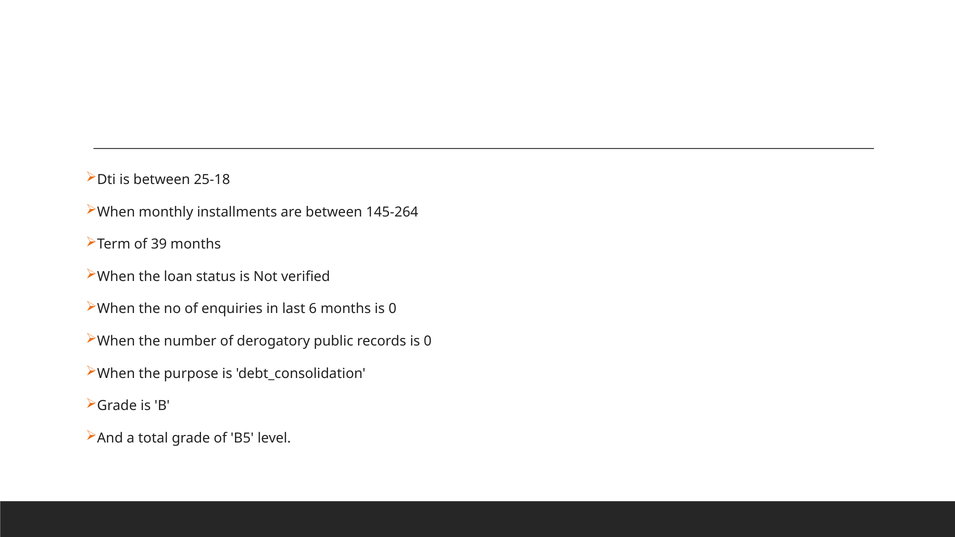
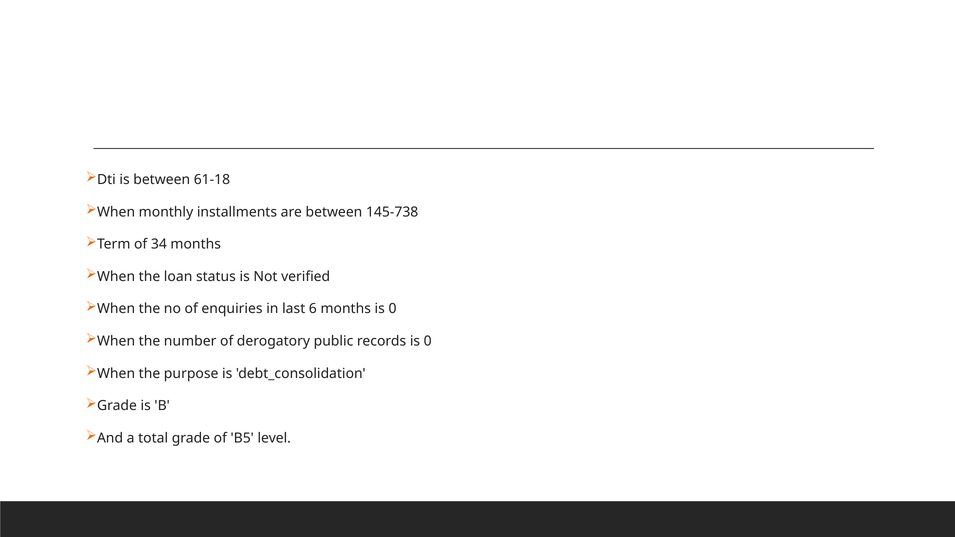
25-18: 25-18 -> 61-18
145-264: 145-264 -> 145-738
39: 39 -> 34
